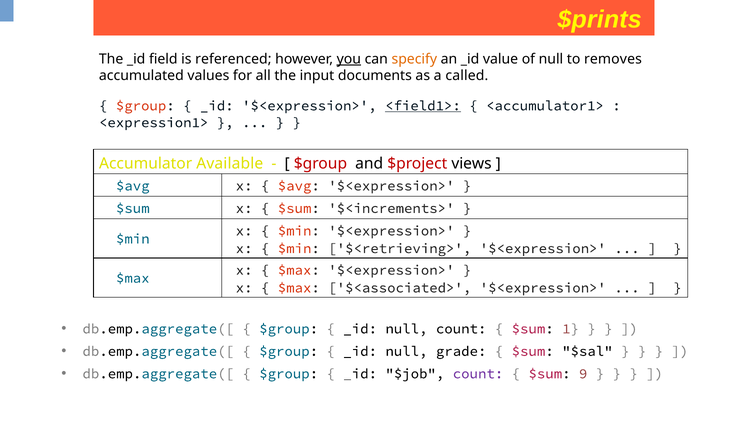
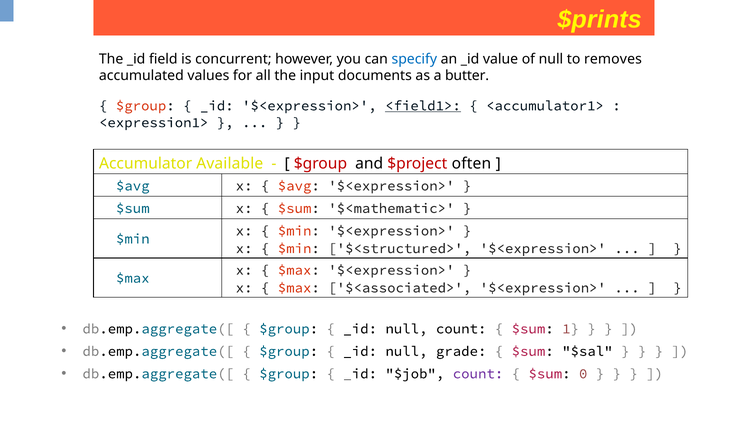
referenced: referenced -> concurrent
you underline: present -> none
specify colour: orange -> blue
called: called -> butter
views: views -> often
$<increments>: $<increments> -> $<mathematic>
$<retrieving>: $<retrieving> -> $<structured>
9: 9 -> 0
